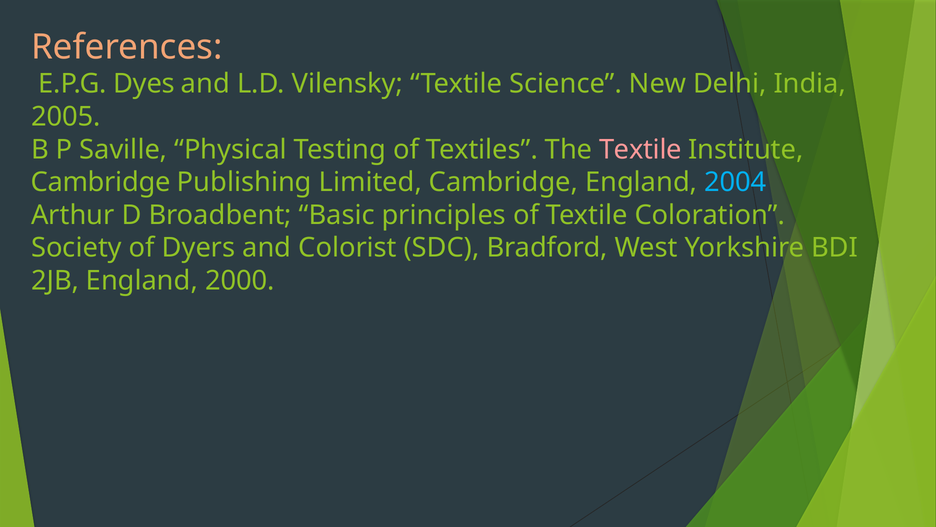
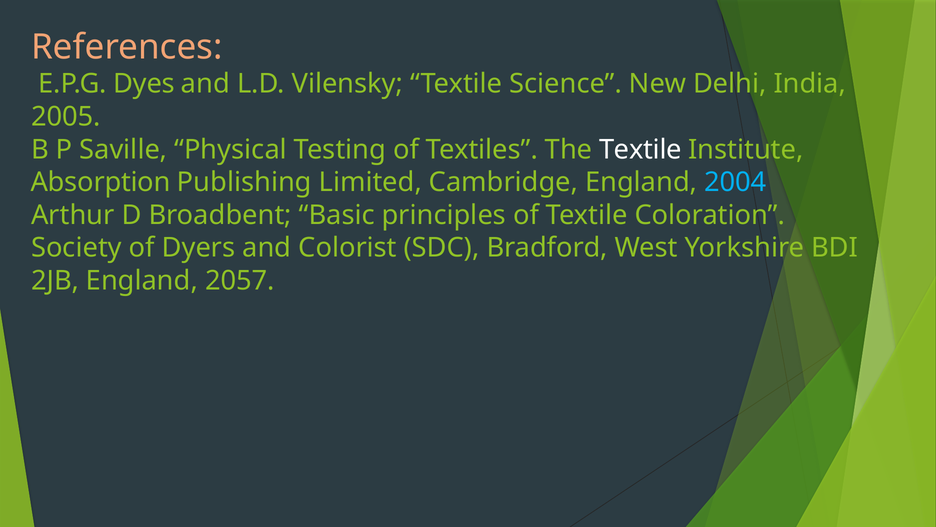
Textile at (640, 149) colour: pink -> white
Cambridge at (101, 182): Cambridge -> Absorption
2000: 2000 -> 2057
